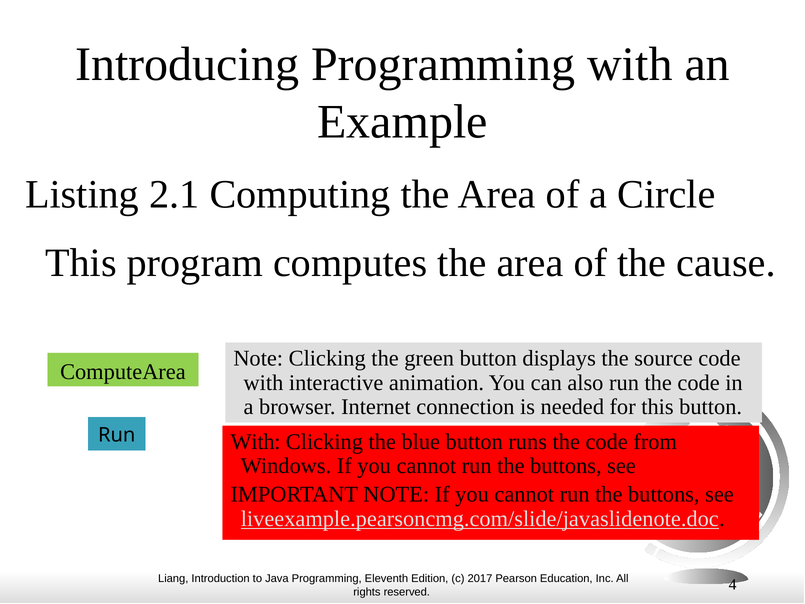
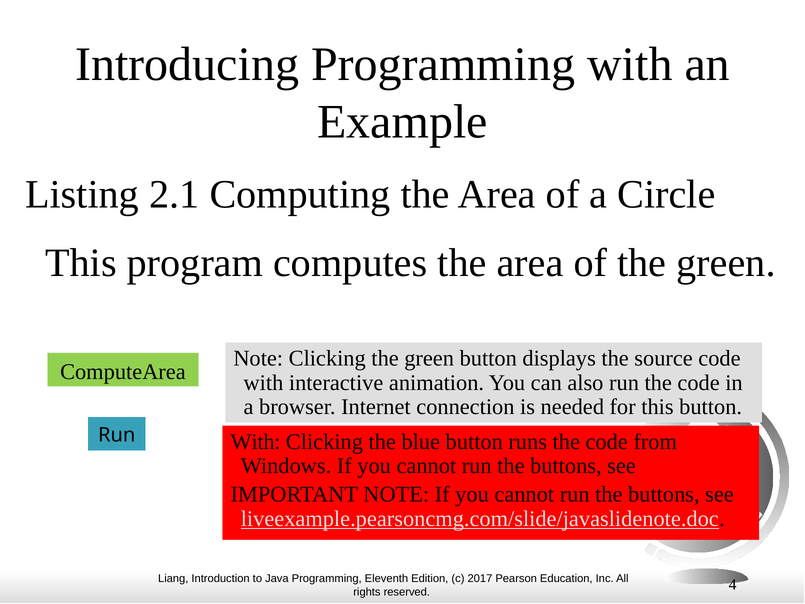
of the cause: cause -> green
